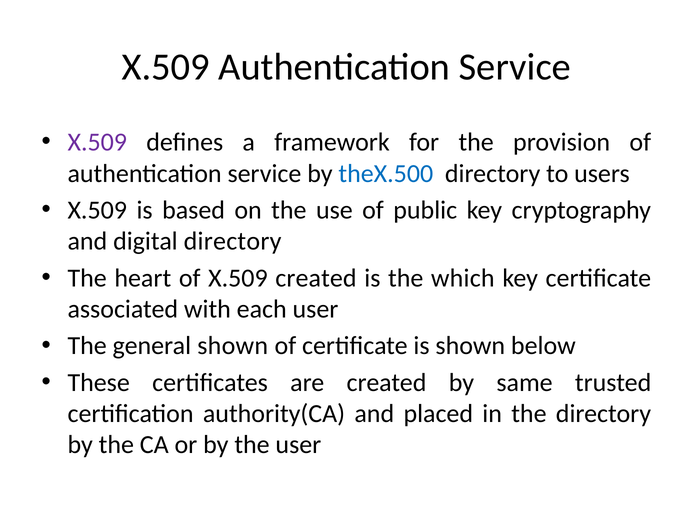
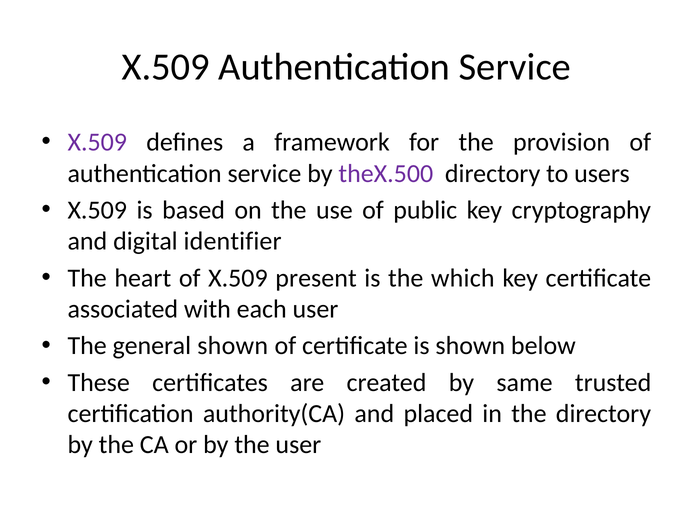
theX.500 colour: blue -> purple
digital directory: directory -> identifier
X.509 created: created -> present
